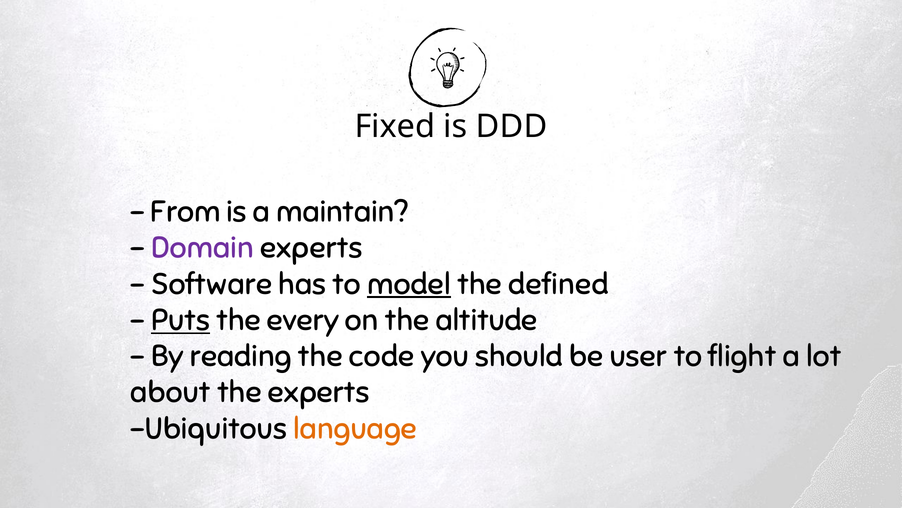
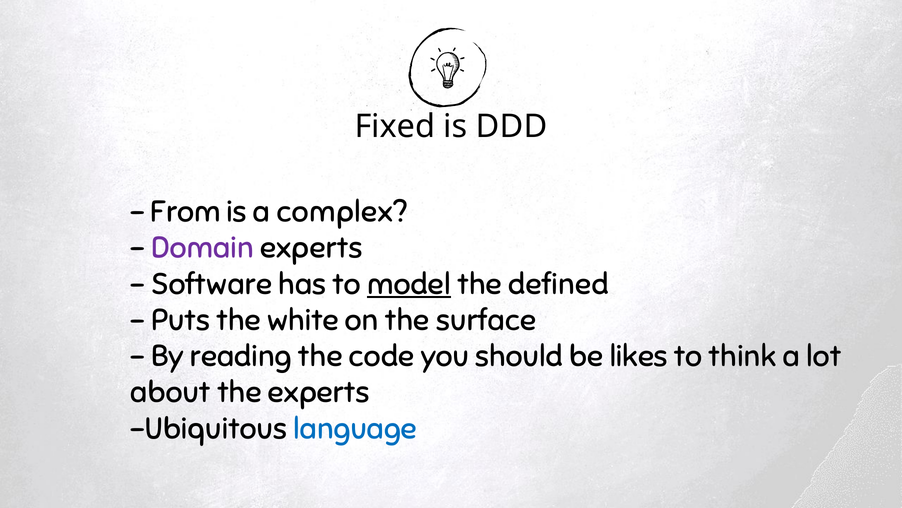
maintain: maintain -> complex
Puts underline: present -> none
every: every -> white
altitude: altitude -> surface
user: user -> likes
flight: flight -> think
language colour: orange -> blue
